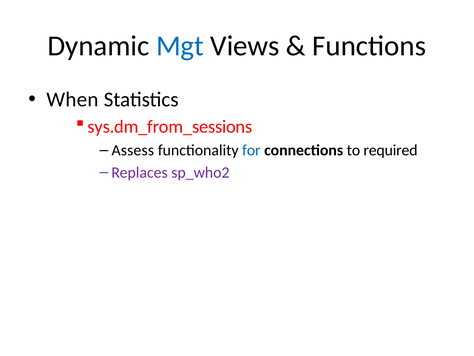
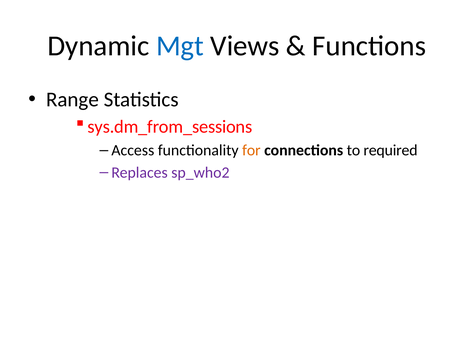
When: When -> Range
Assess: Assess -> Access
for colour: blue -> orange
